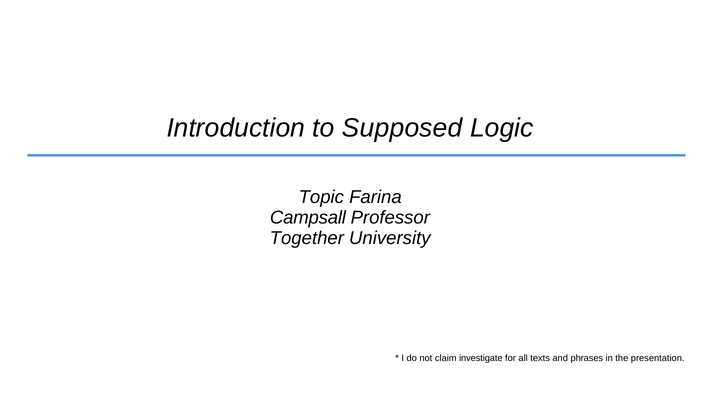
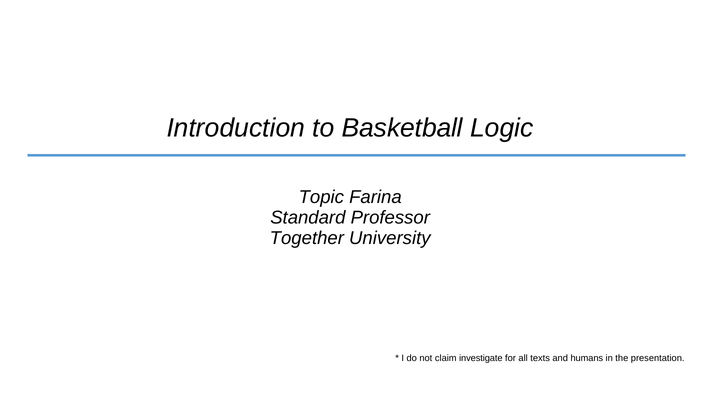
Supposed: Supposed -> Basketball
Campsall: Campsall -> Standard
phrases: phrases -> humans
